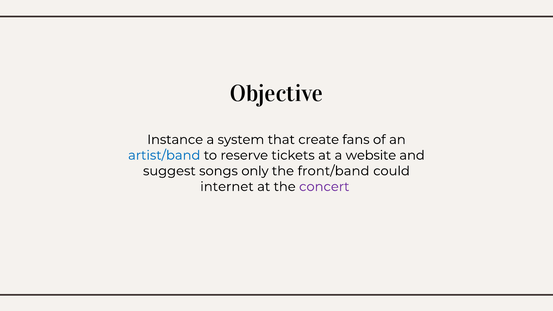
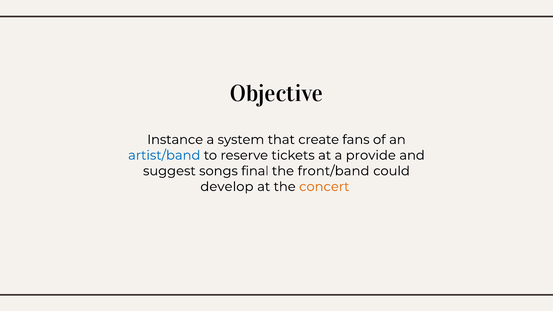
website: website -> provide
only: only -> final
internet: internet -> develop
concert colour: purple -> orange
